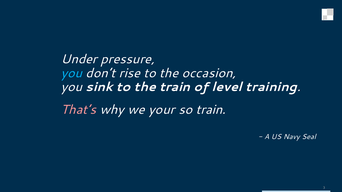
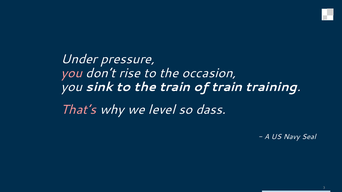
you at (72, 73) colour: light blue -> pink
of level: level -> train
your: your -> level
so train: train -> dass
